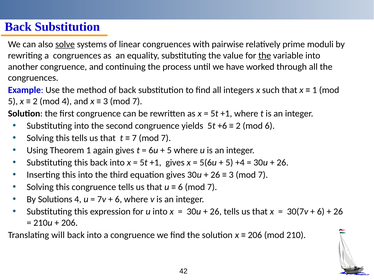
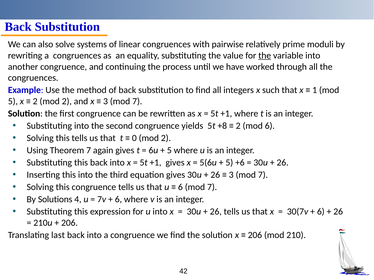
solve underline: present -> none
2 mod 4: 4 -> 2
+6: +6 -> +8
7 at (134, 138): 7 -> 0
7 at (166, 138): 7 -> 2
Theorem 1: 1 -> 7
+4: +4 -> +6
will: will -> last
